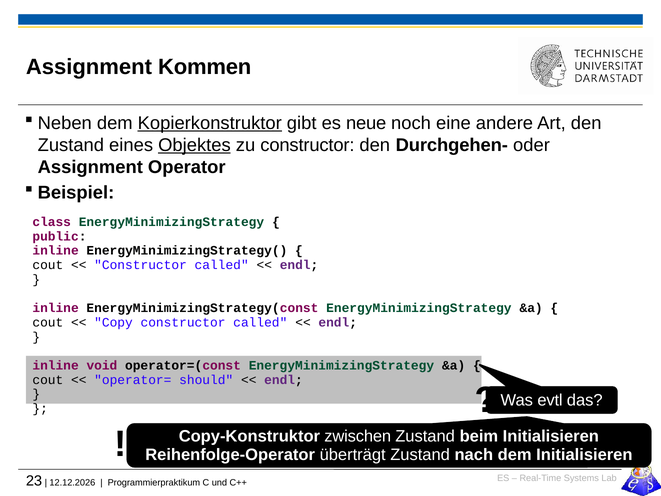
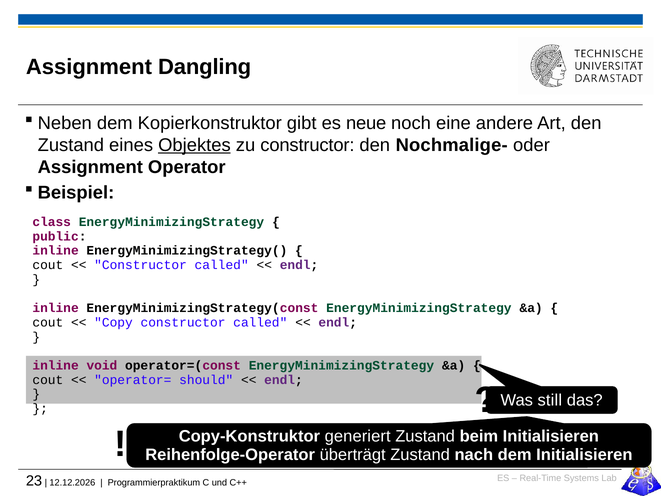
Kommen: Kommen -> Dangling
Kopierkonstruktor underline: present -> none
Durchgehen-: Durchgehen- -> Nochmalige-
evtl: evtl -> still
zwischen: zwischen -> generiert
